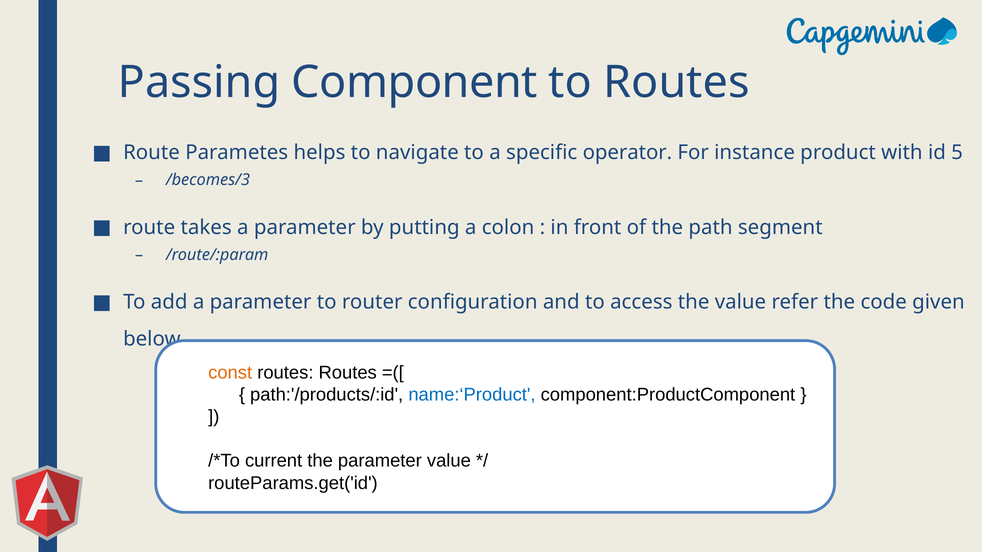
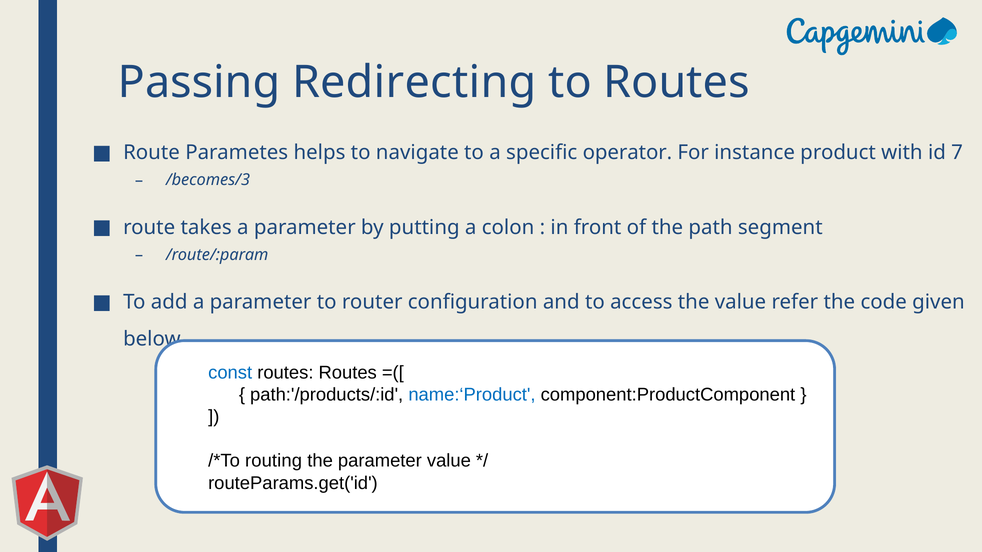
Component: Component -> Redirecting
5: 5 -> 7
const colour: orange -> blue
current: current -> routing
